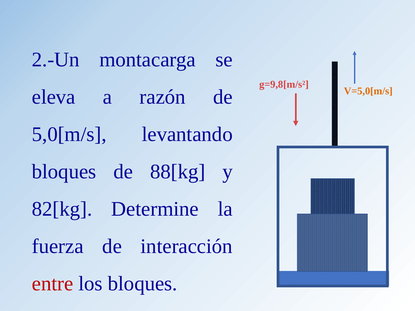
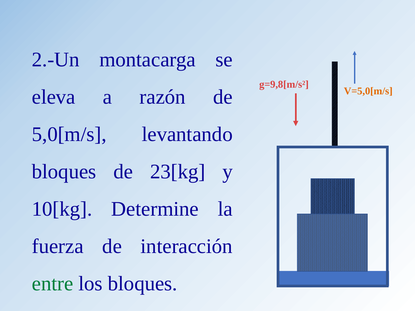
88[kg: 88[kg -> 23[kg
82[kg: 82[kg -> 10[kg
entre colour: red -> green
